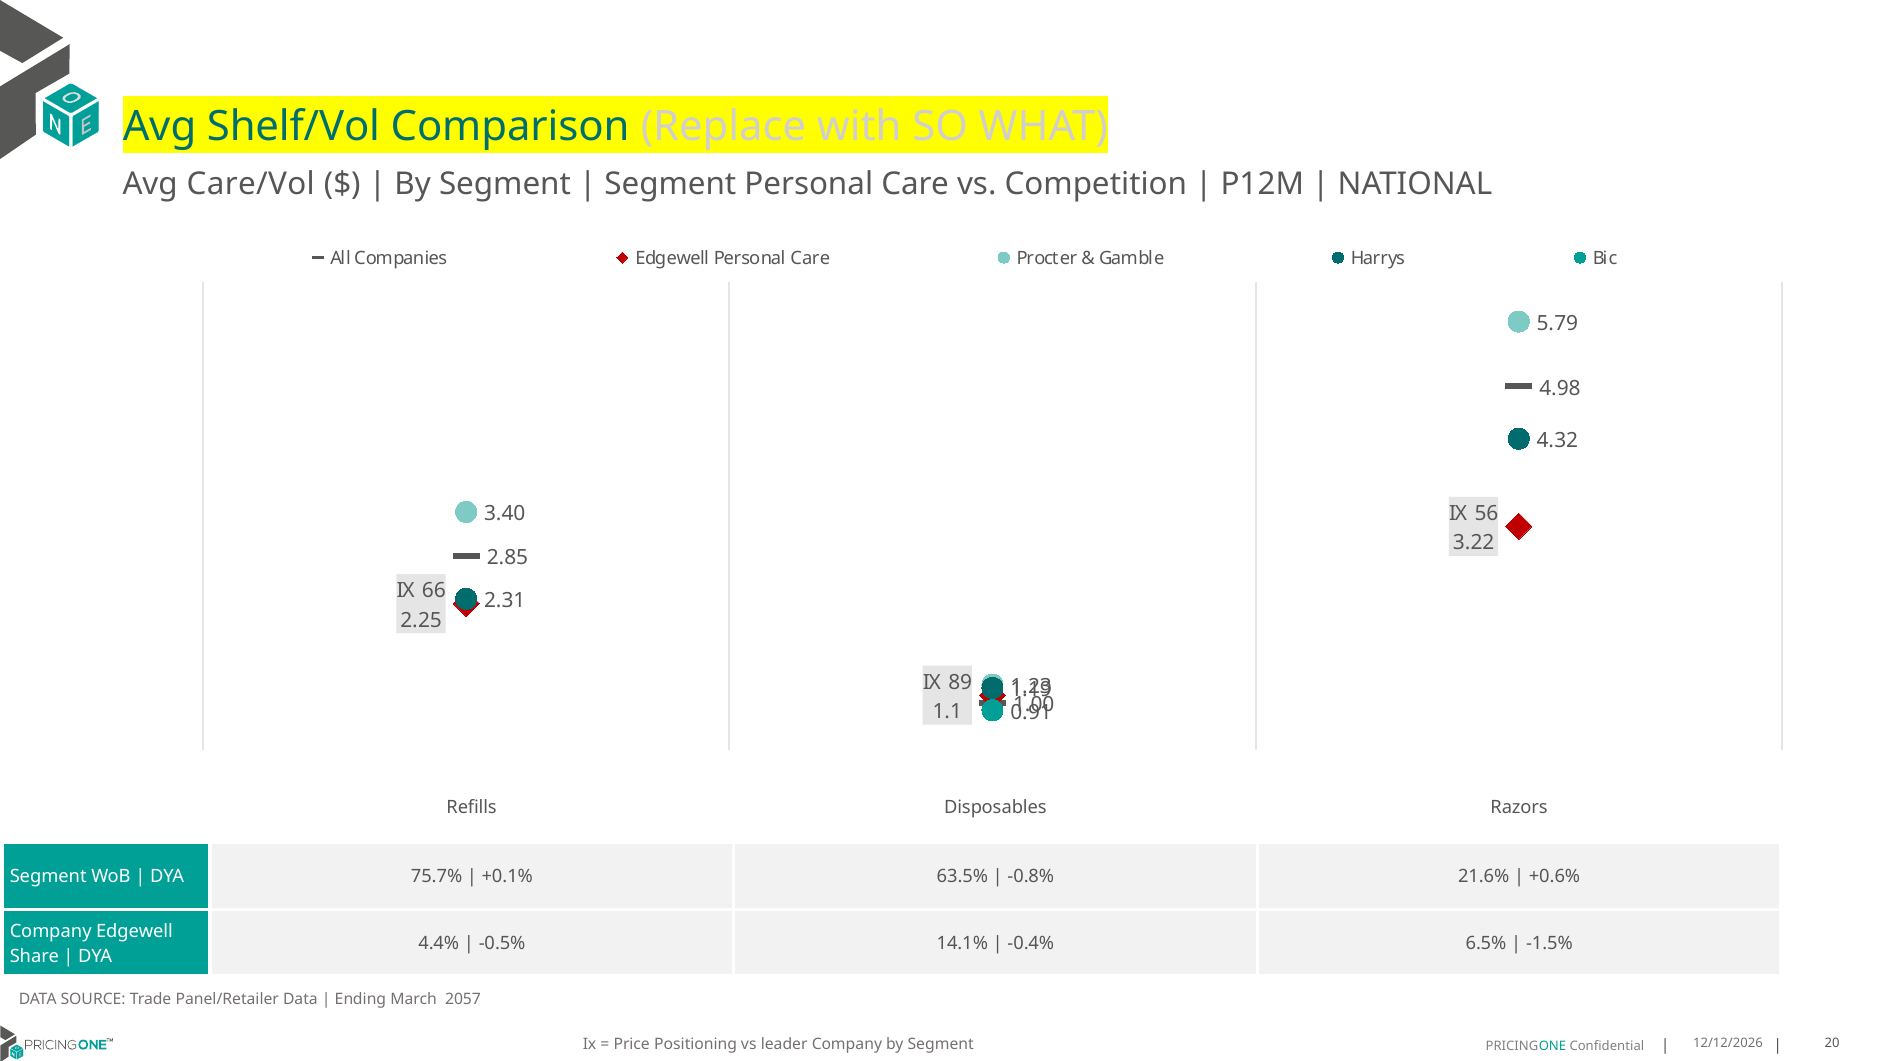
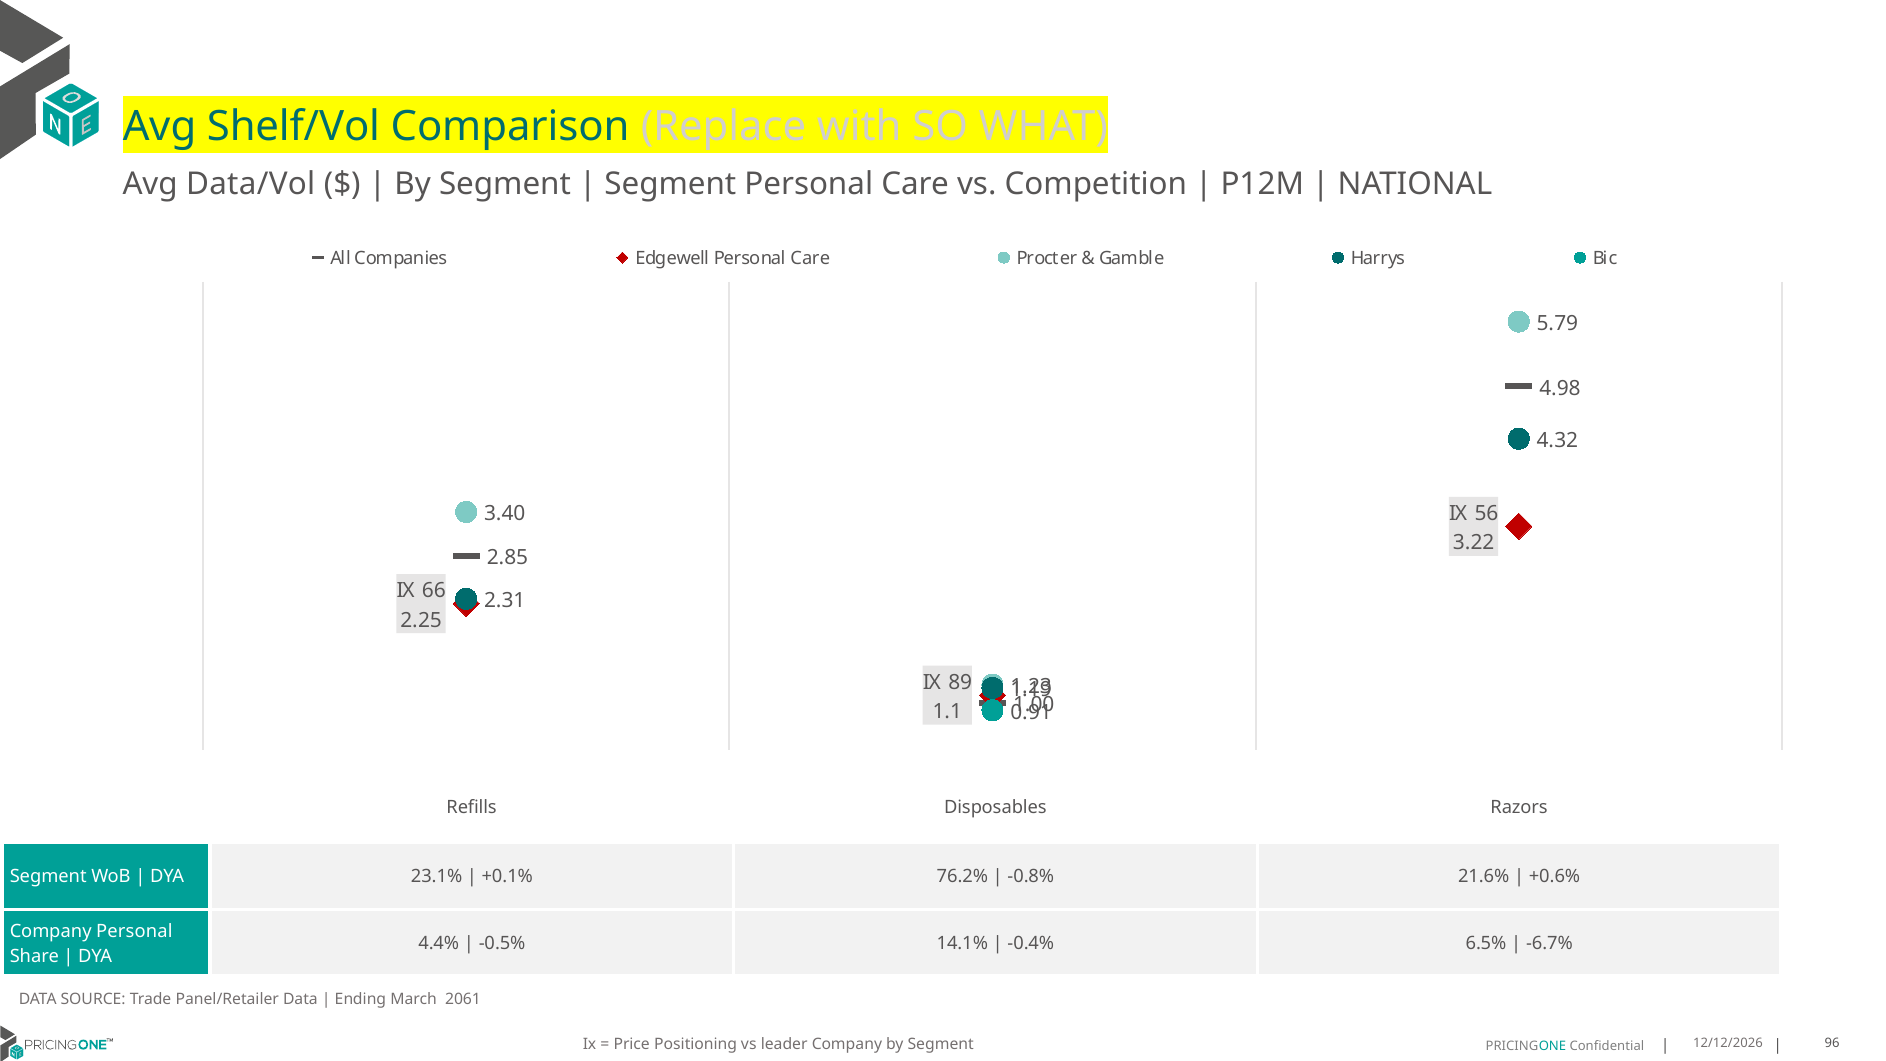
Care/Vol: Care/Vol -> Data/Vol
75.7%: 75.7% -> 23.1%
63.5%: 63.5% -> 76.2%
Company Edgewell: Edgewell -> Personal
-1.5%: -1.5% -> -6.7%
2057: 2057 -> 2061
20: 20 -> 96
